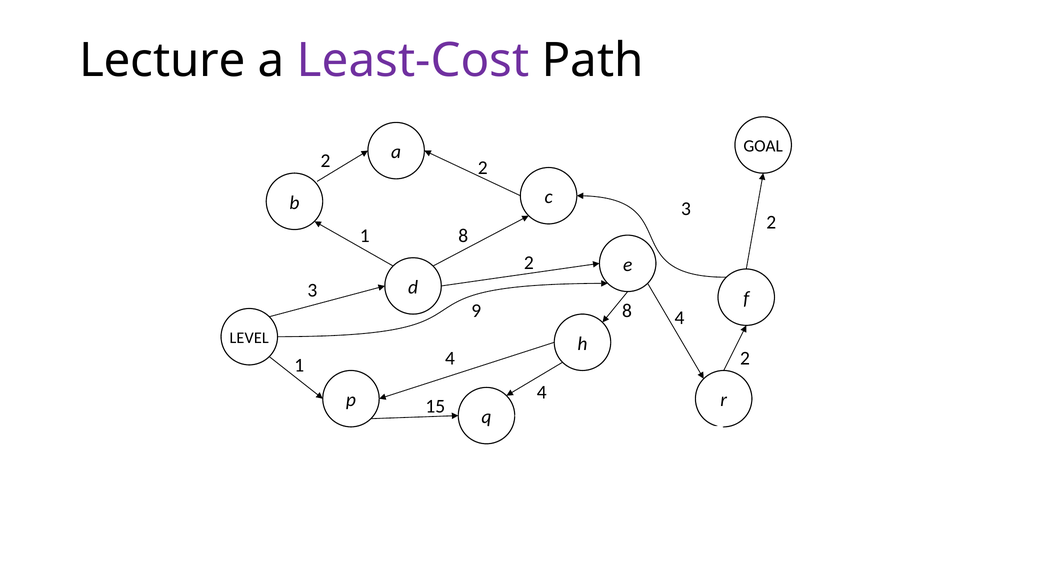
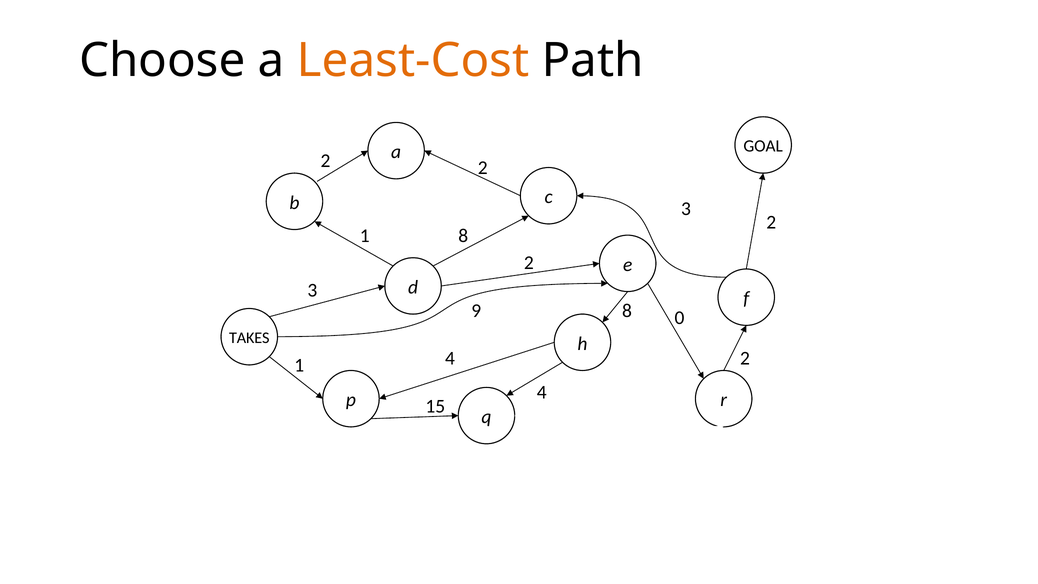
Lecture: Lecture -> Choose
Least-Cost colour: purple -> orange
9 4: 4 -> 0
LEVEL: LEVEL -> TAKES
